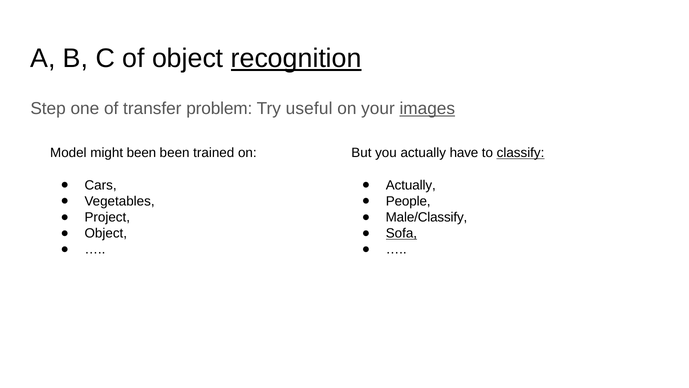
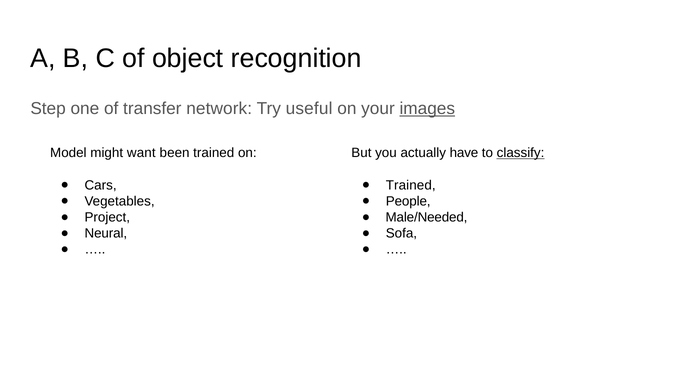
recognition underline: present -> none
problem: problem -> network
might been: been -> want
Actually at (411, 185): Actually -> Trained
Male/Classify: Male/Classify -> Male/Needed
Object at (106, 233): Object -> Neural
Sofa underline: present -> none
